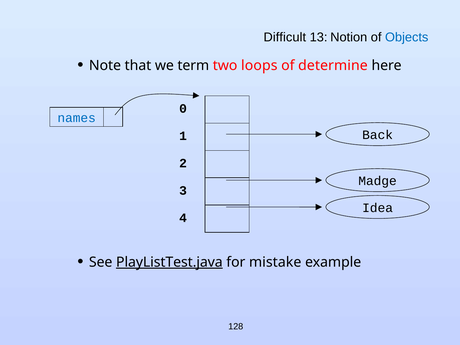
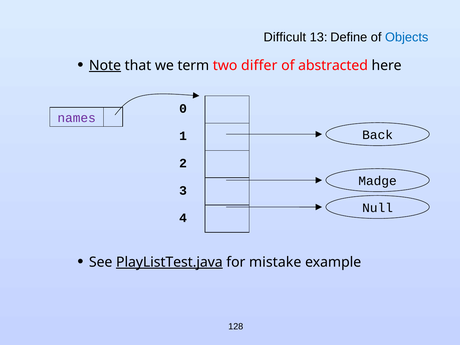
Notion: Notion -> Define
Note underline: none -> present
loops: loops -> differ
determine: determine -> abstracted
names colour: blue -> purple
Idea: Idea -> Null
